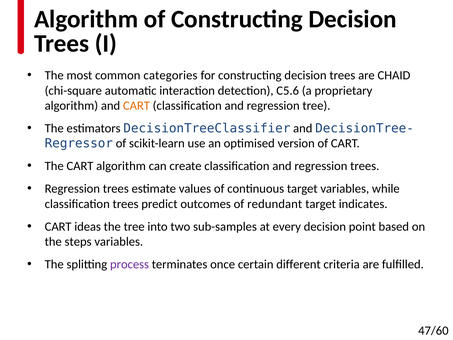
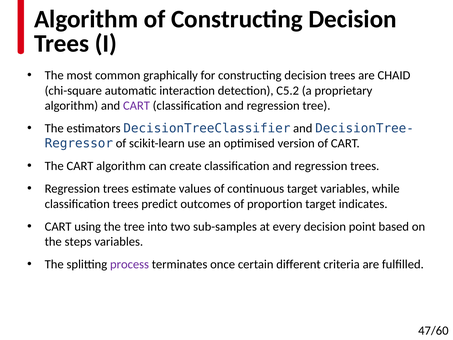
categories: categories -> graphically
C5.6: C5.6 -> C5.2
CART at (136, 106) colour: orange -> purple
redundant: redundant -> proportion
ideas: ideas -> using
